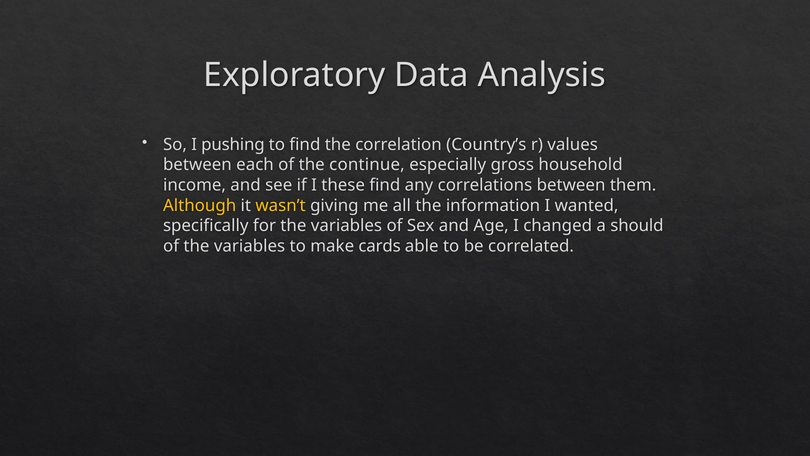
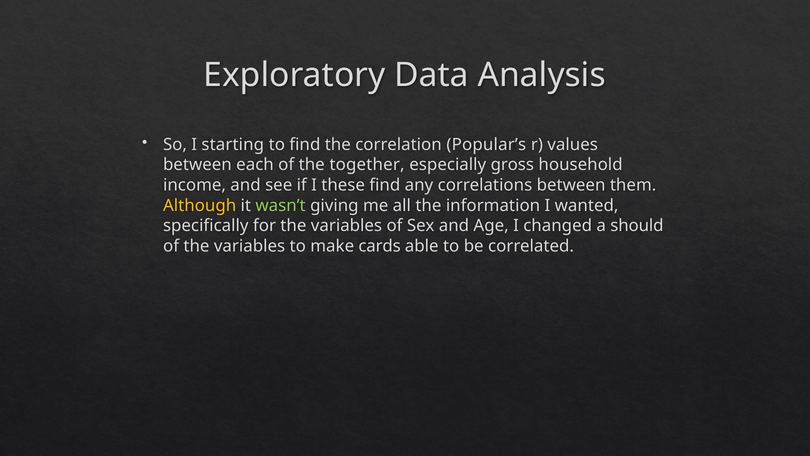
pushing: pushing -> starting
Country’s: Country’s -> Popular’s
continue: continue -> together
wasn’t colour: yellow -> light green
